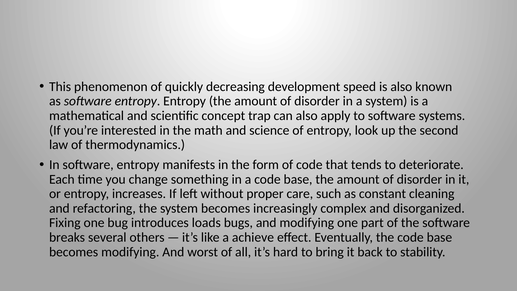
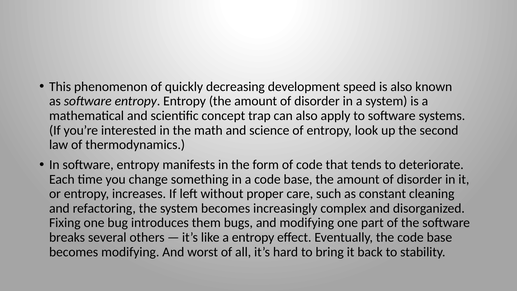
loads: loads -> them
a achieve: achieve -> entropy
